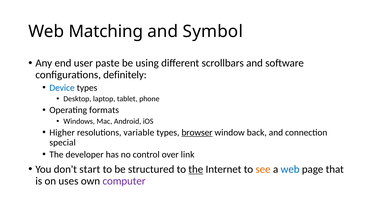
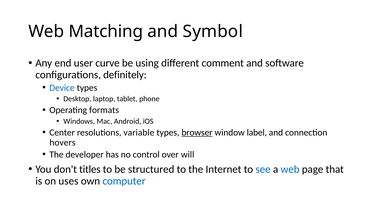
paste: paste -> curve
scrollbars: scrollbars -> comment
Higher: Higher -> Center
back: back -> label
special: special -> hovers
link: link -> will
start: start -> titles
the at (196, 169) underline: present -> none
see colour: orange -> blue
computer colour: purple -> blue
